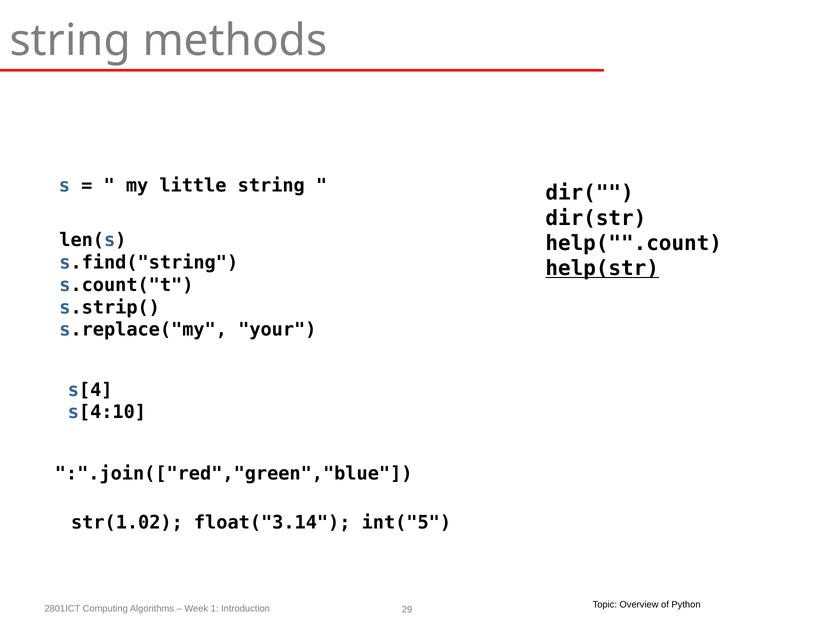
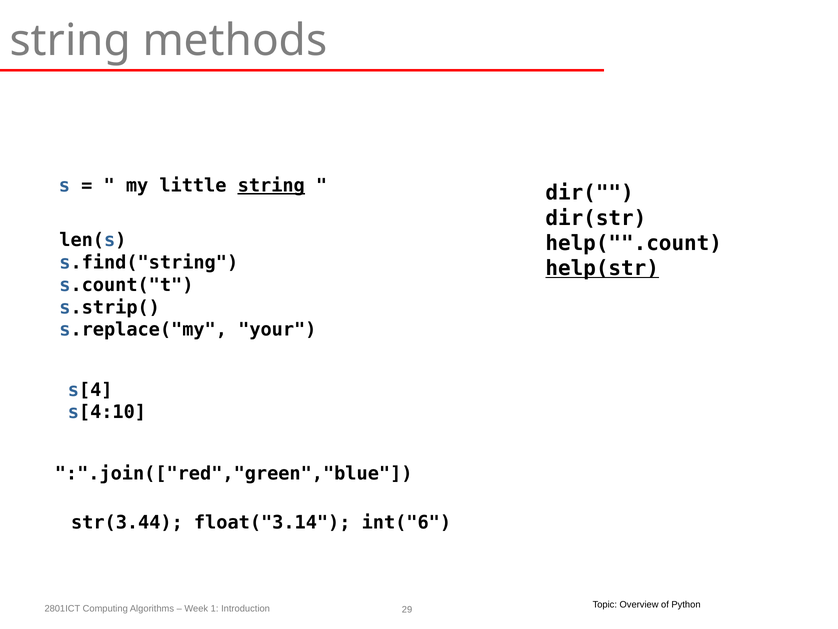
string at (271, 186) underline: none -> present
str(1.02: str(1.02 -> str(3.44
int("5: int("5 -> int("6
